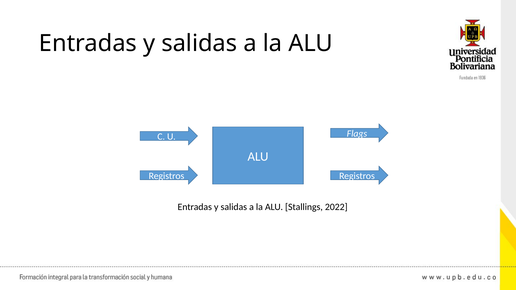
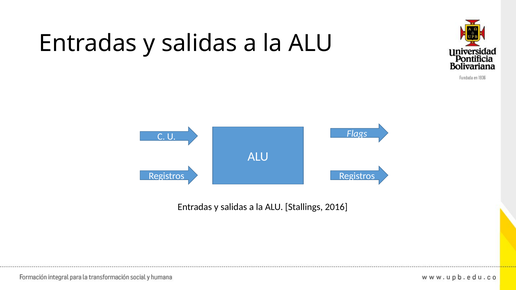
2022: 2022 -> 2016
